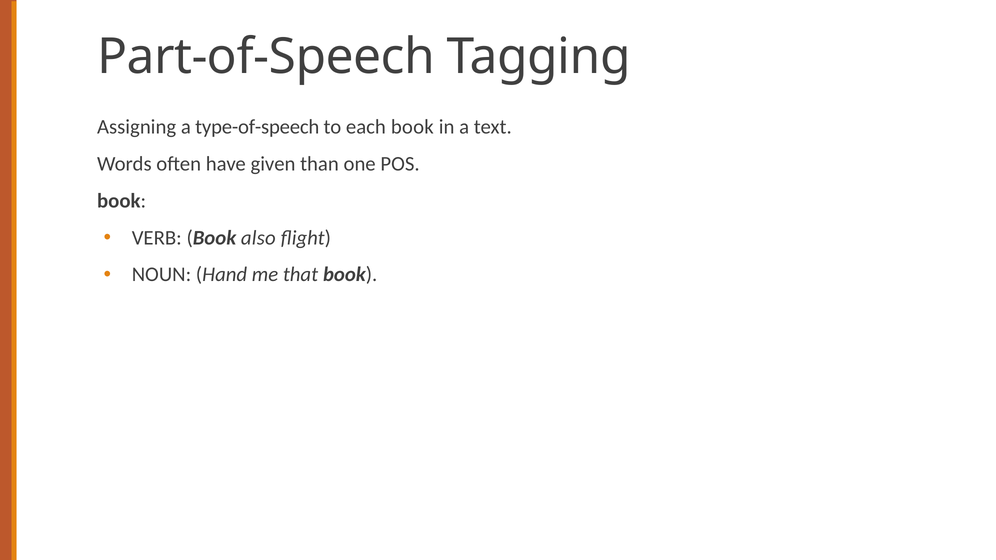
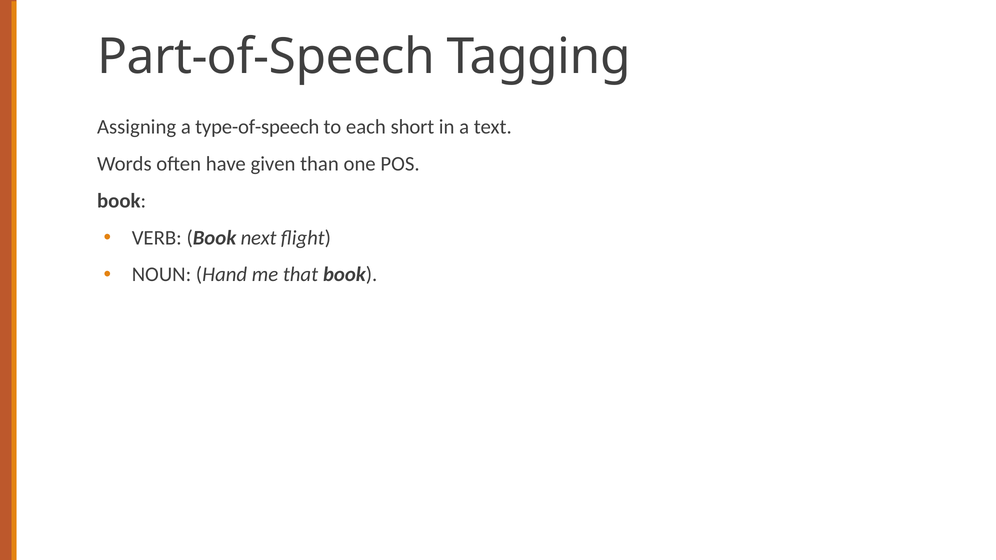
each book: book -> short
also: also -> next
